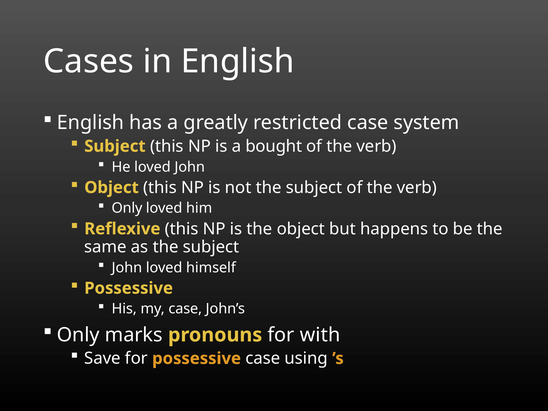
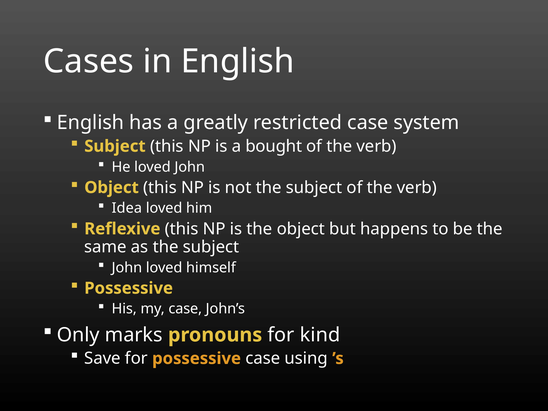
Only at (127, 208): Only -> Idea
with: with -> kind
